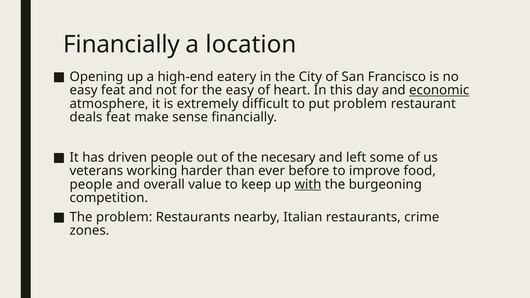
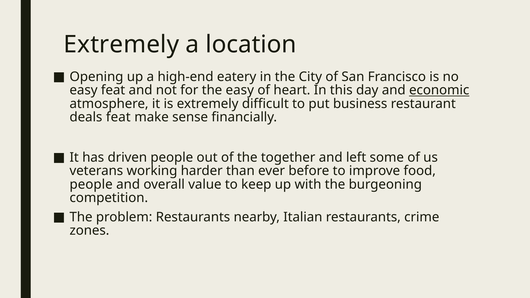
Financially at (122, 45): Financially -> Extremely
put problem: problem -> business
necesary: necesary -> together
with underline: present -> none
